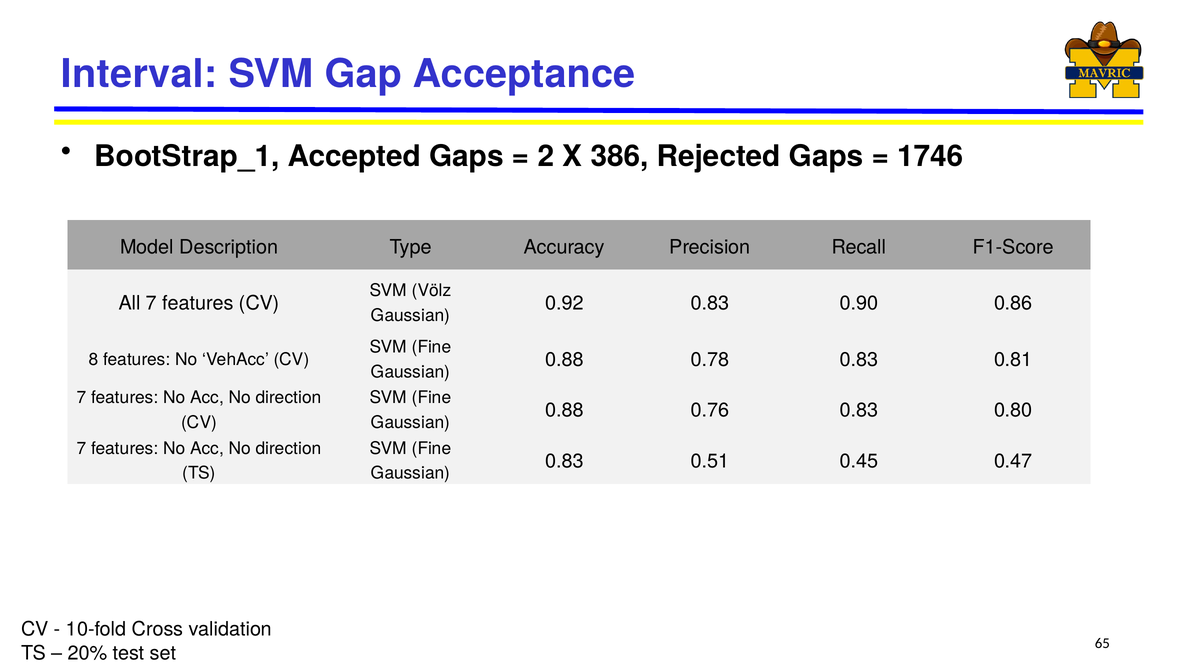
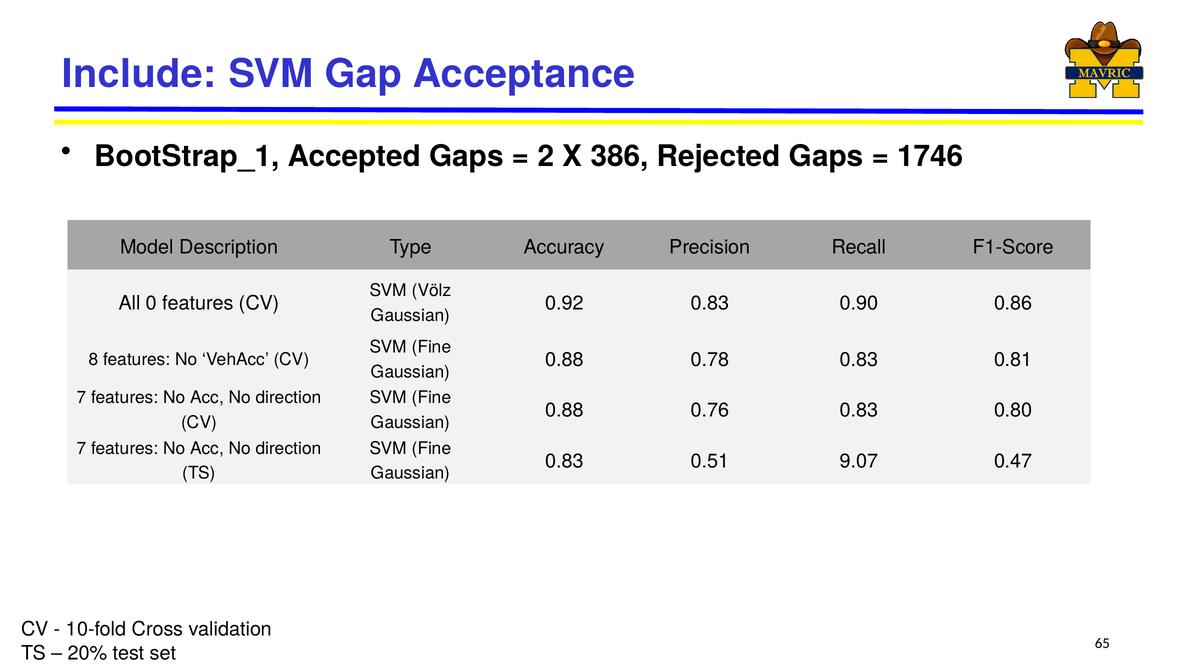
Interval: Interval -> Include
All 7: 7 -> 0
0.45: 0.45 -> 9.07
